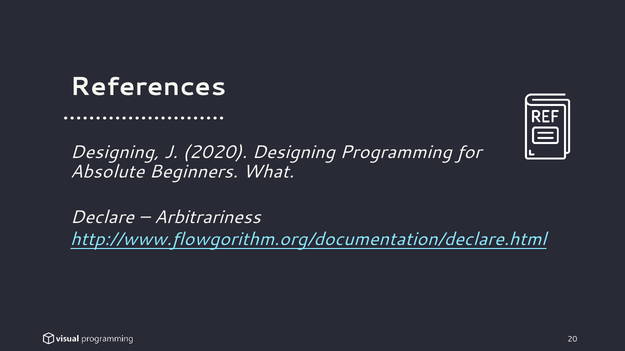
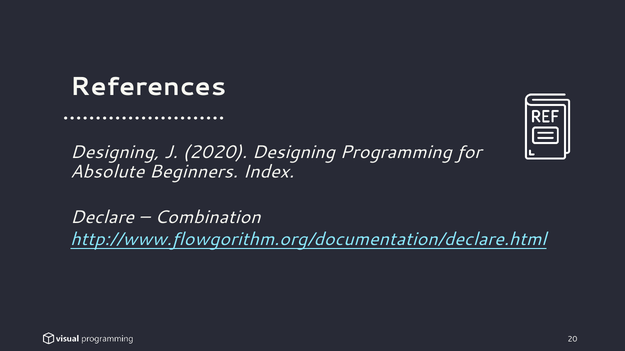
What: What -> Index
Arbitrariness: Arbitrariness -> Combination
